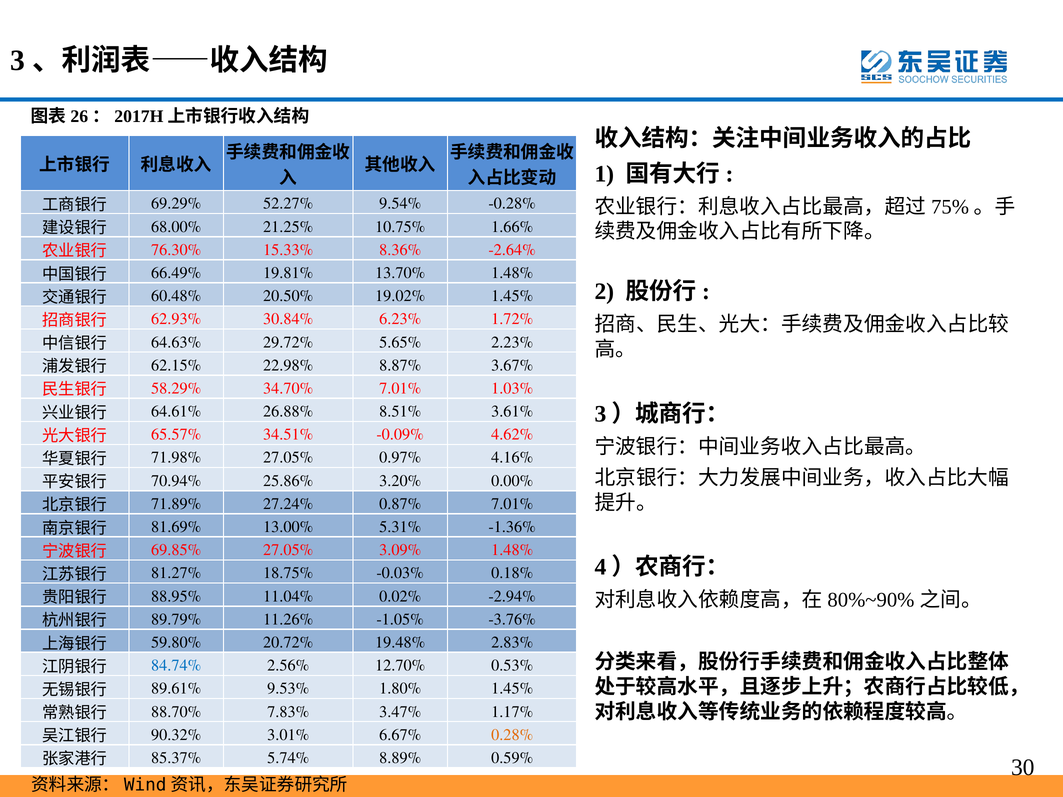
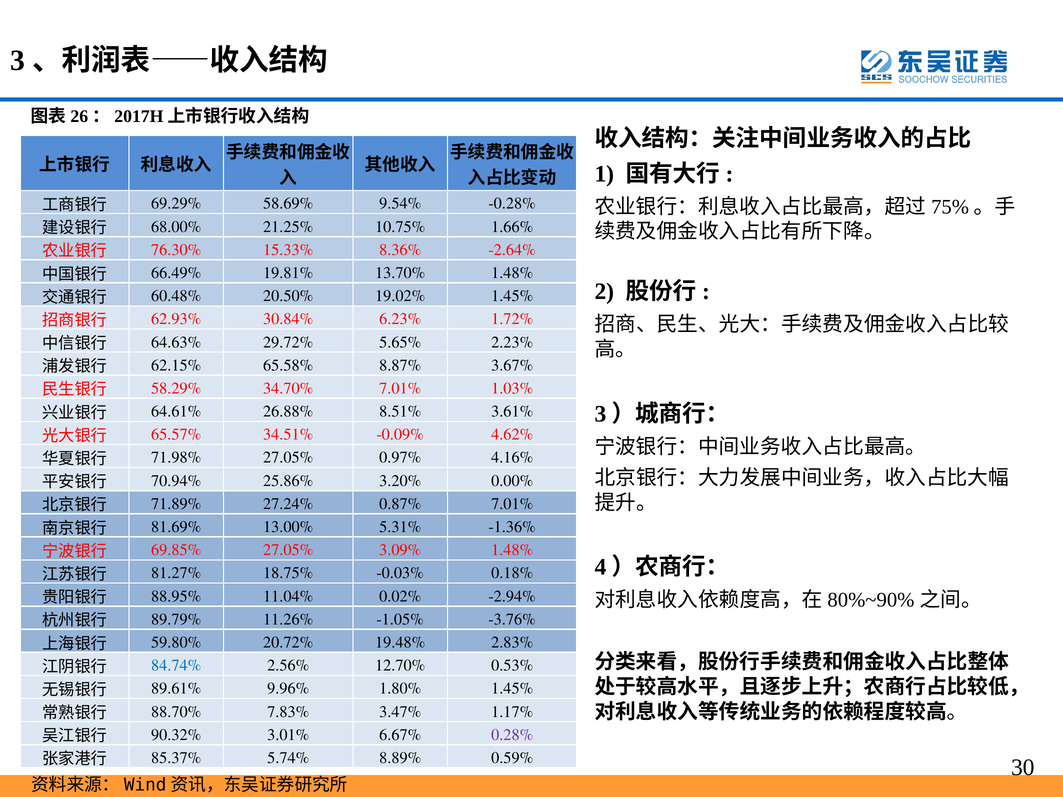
52.27%: 52.27% -> 58.69%
22.98%: 22.98% -> 65.58%
9.53%: 9.53% -> 9.96%
0.28% colour: orange -> purple
